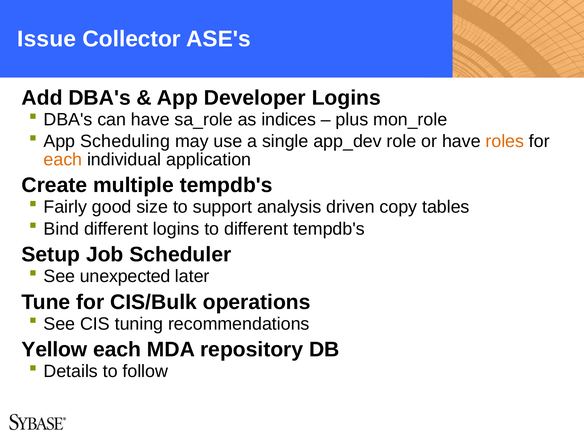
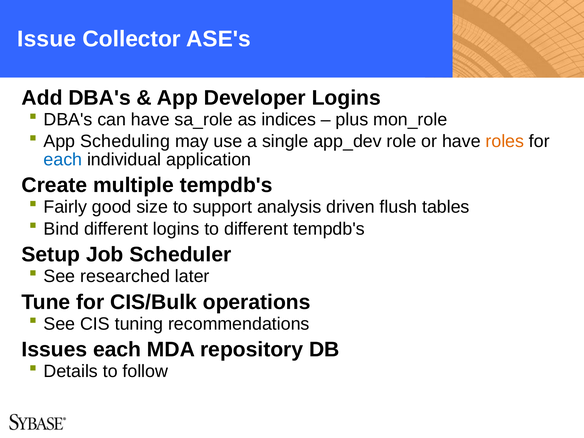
each at (63, 160) colour: orange -> blue
copy: copy -> flush
unexpected: unexpected -> researched
Yellow: Yellow -> Issues
